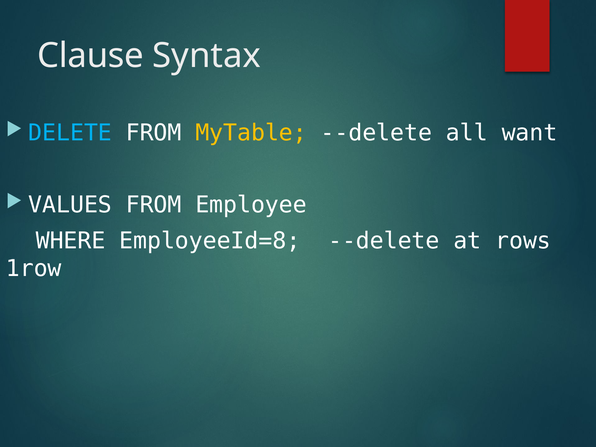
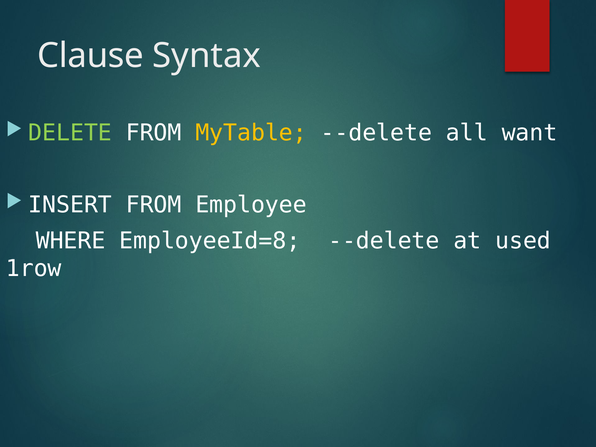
DELETE colour: light blue -> light green
VALUES: VALUES -> INSERT
rows: rows -> used
